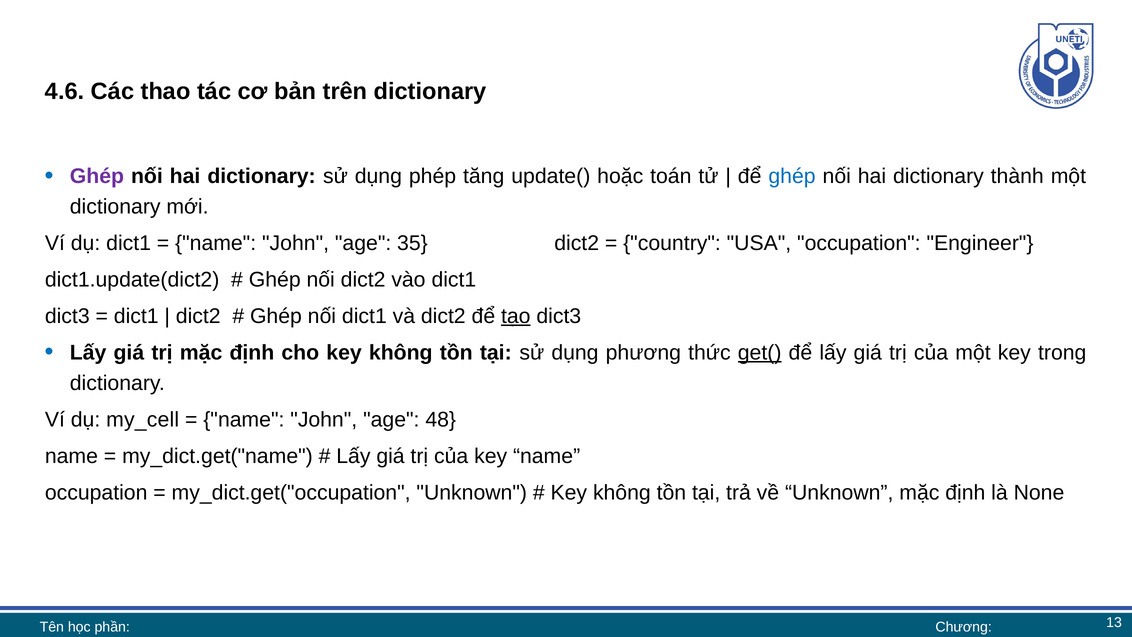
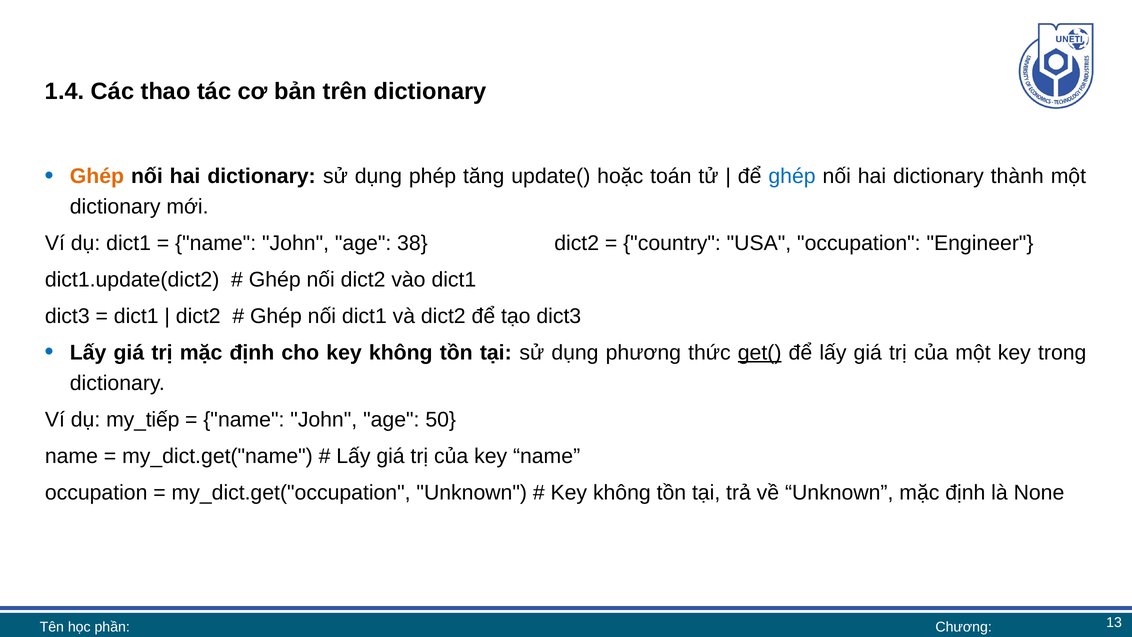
4.6: 4.6 -> 1.4
Ghép at (97, 176) colour: purple -> orange
35: 35 -> 38
tạo underline: present -> none
my_cell: my_cell -> my_tiếp
48: 48 -> 50
